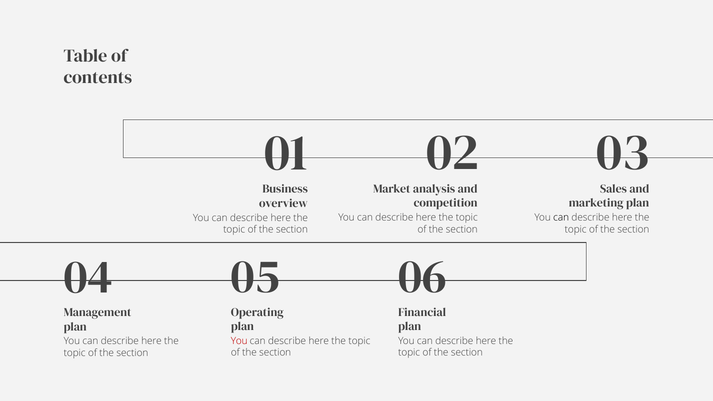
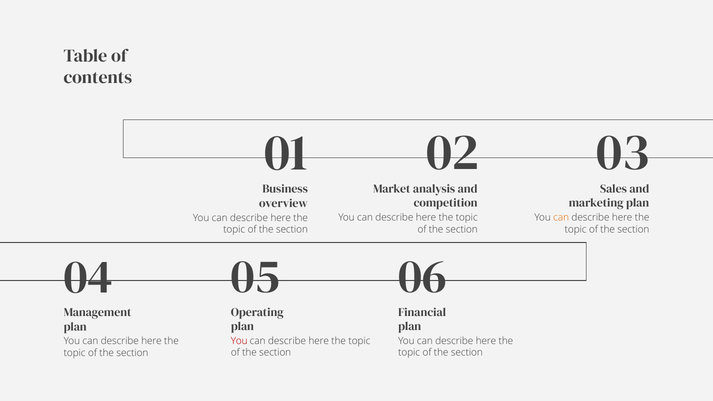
can at (561, 217) colour: black -> orange
